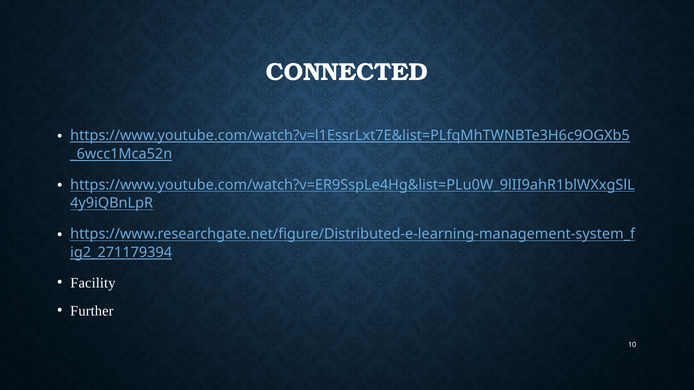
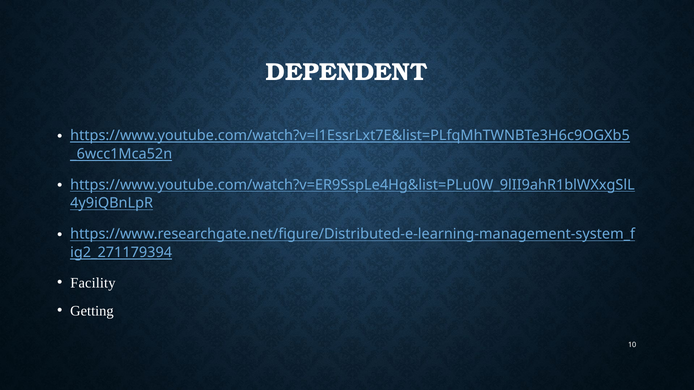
CONNECTED: CONNECTED -> DEPENDENT
Further: Further -> Getting
